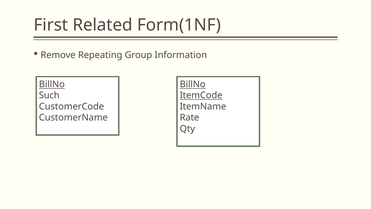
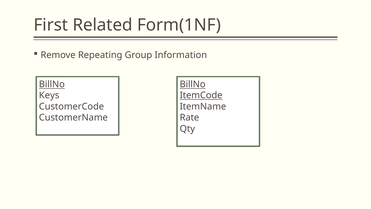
Such: Such -> Keys
